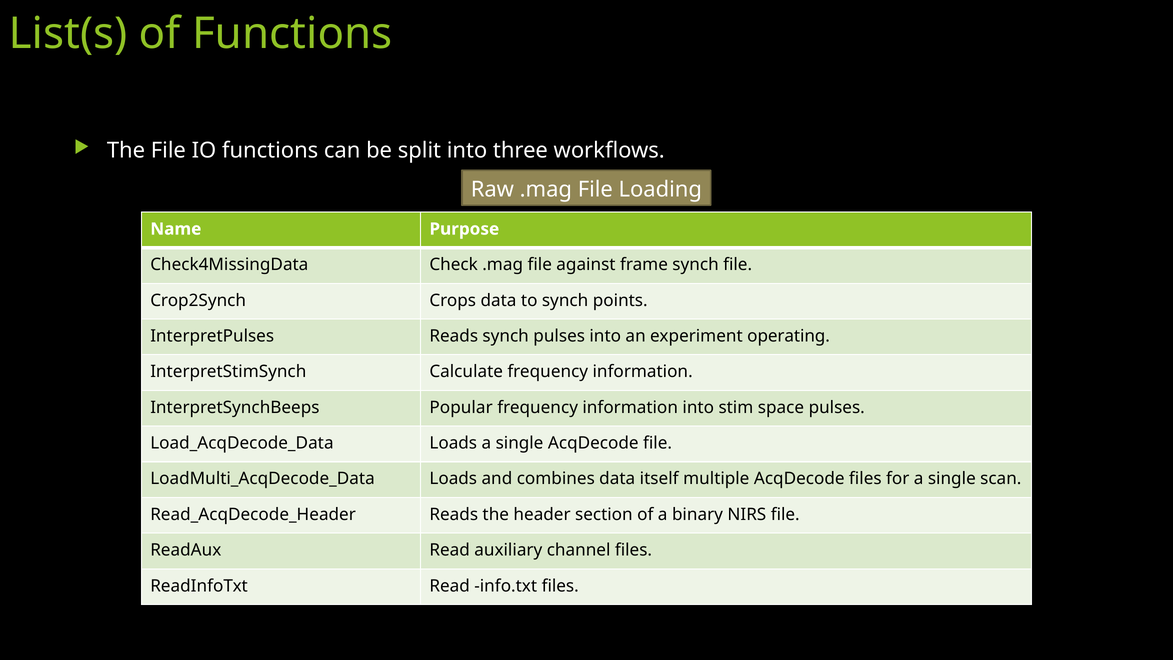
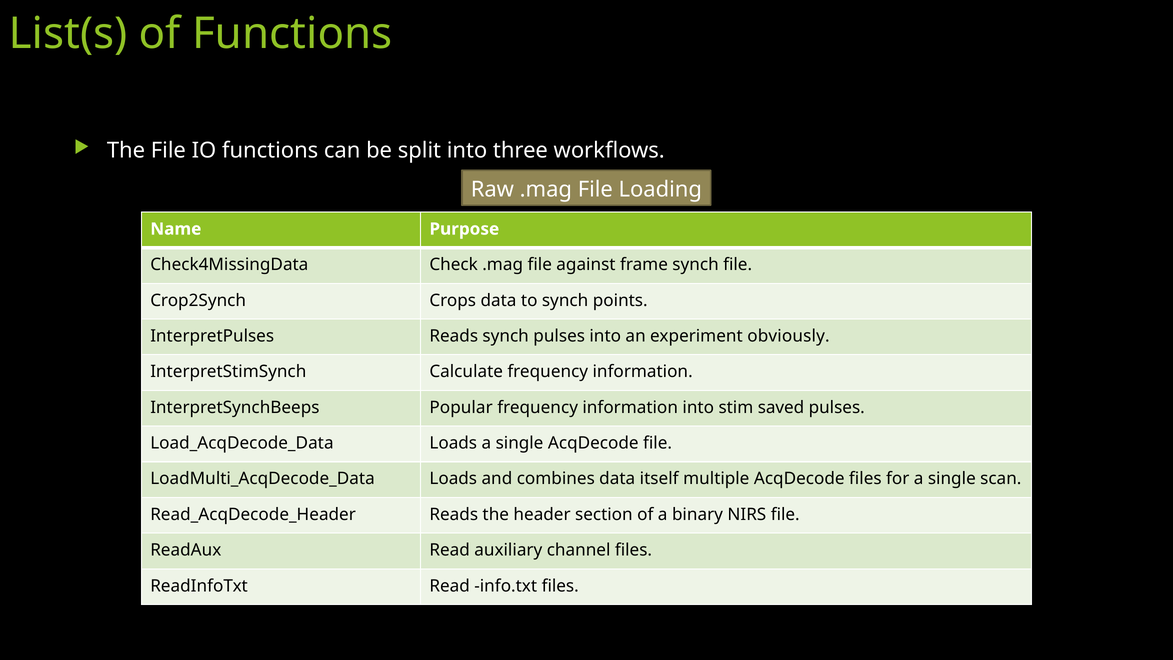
operating: operating -> obviously
space: space -> saved
